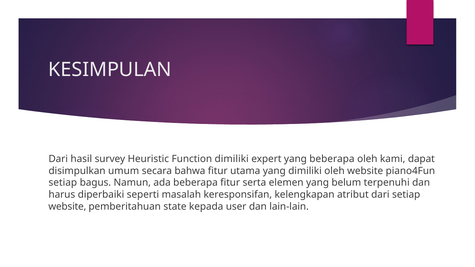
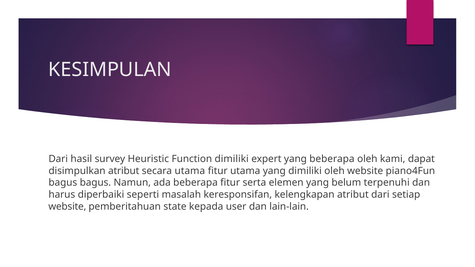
disimpulkan umum: umum -> atribut
secara bahwa: bahwa -> utama
setiap at (63, 183): setiap -> bagus
